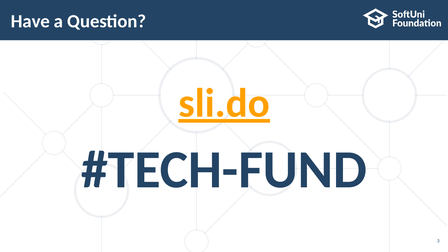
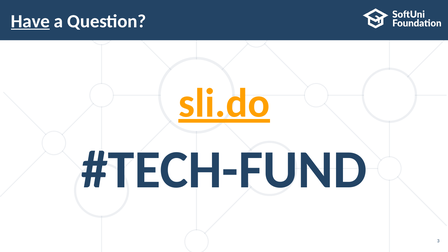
Have underline: none -> present
